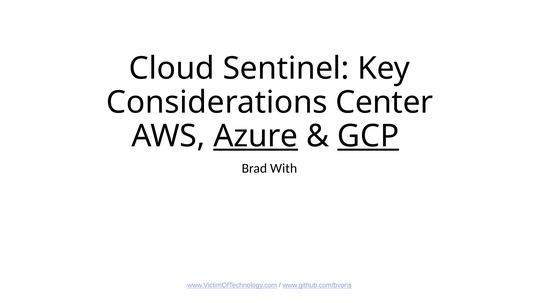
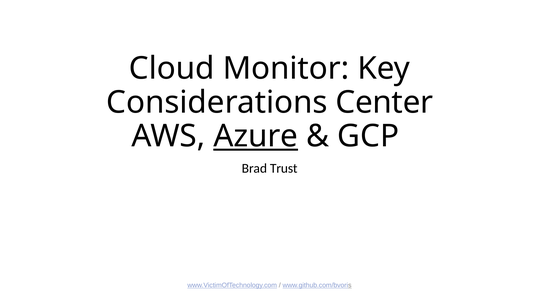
Sentinel: Sentinel -> Monitor
GCP underline: present -> none
With: With -> Trust
